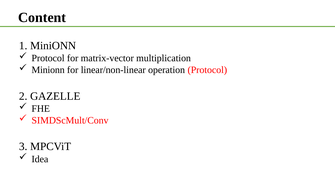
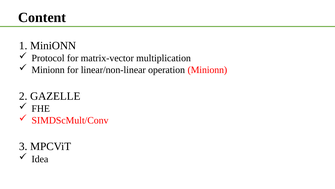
operation Protocol: Protocol -> Minionn
